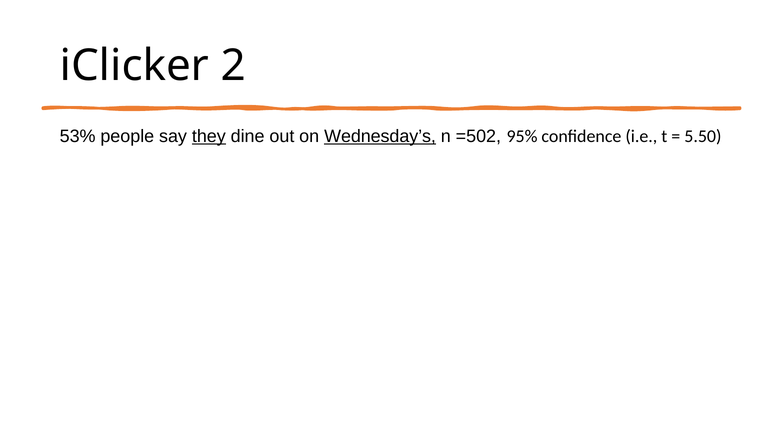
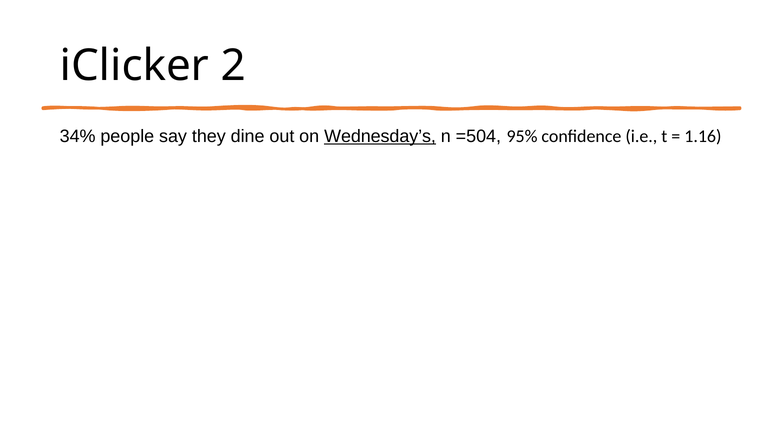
53%: 53% -> 34%
they underline: present -> none
=502: =502 -> =504
5.50: 5.50 -> 1.16
